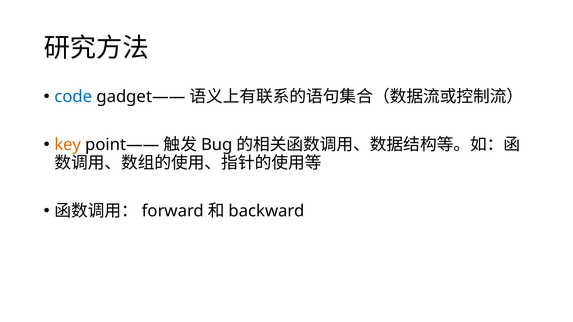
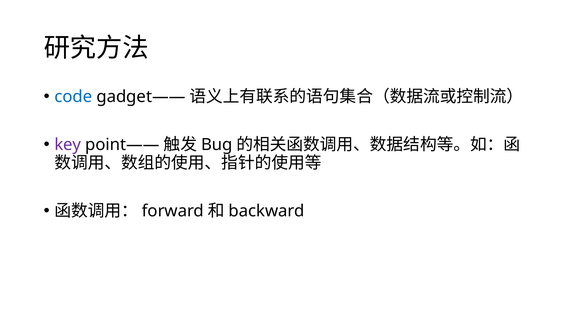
key colour: orange -> purple
